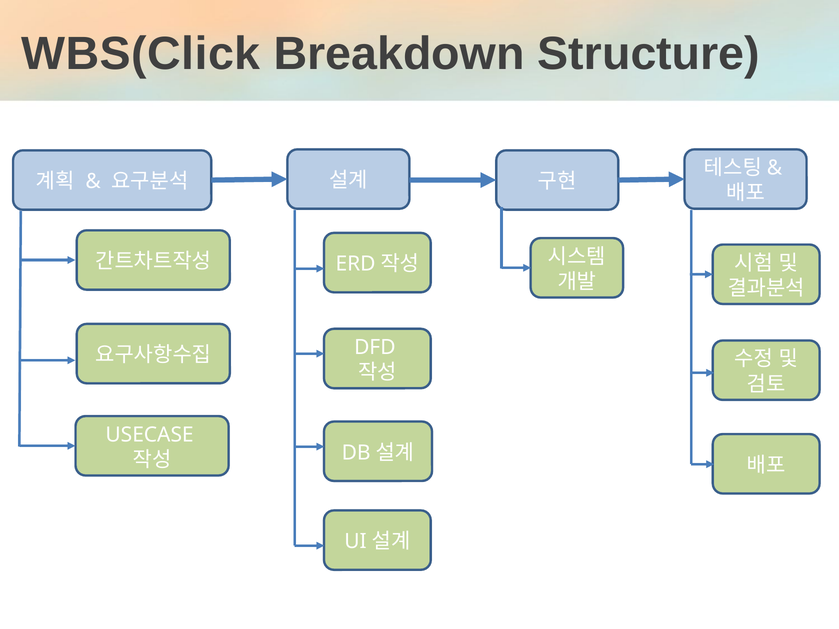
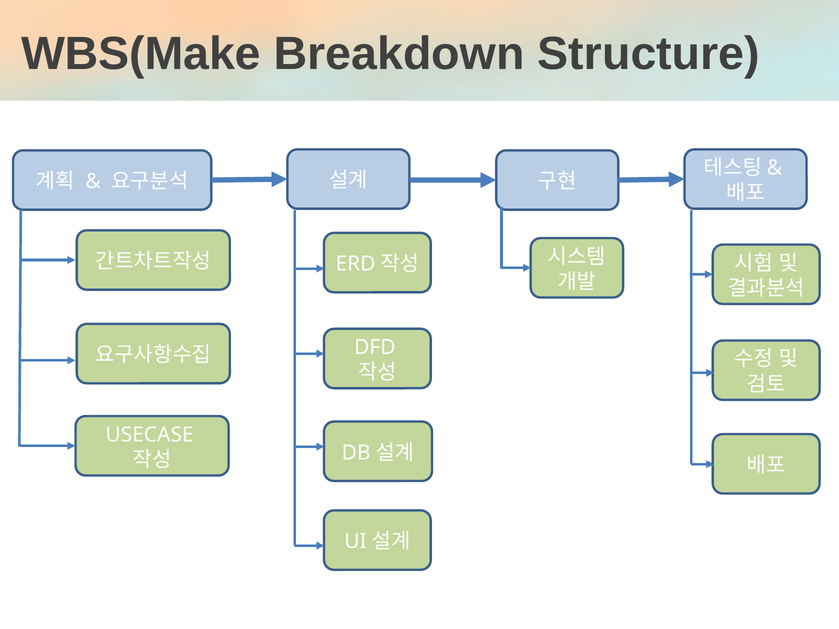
WBS(Click: WBS(Click -> WBS(Make
